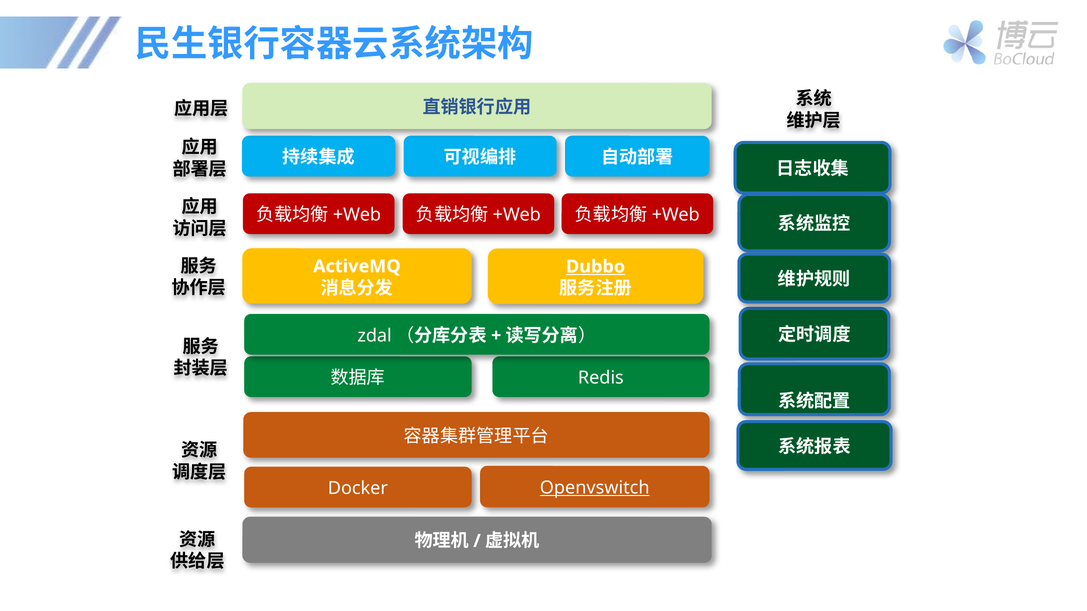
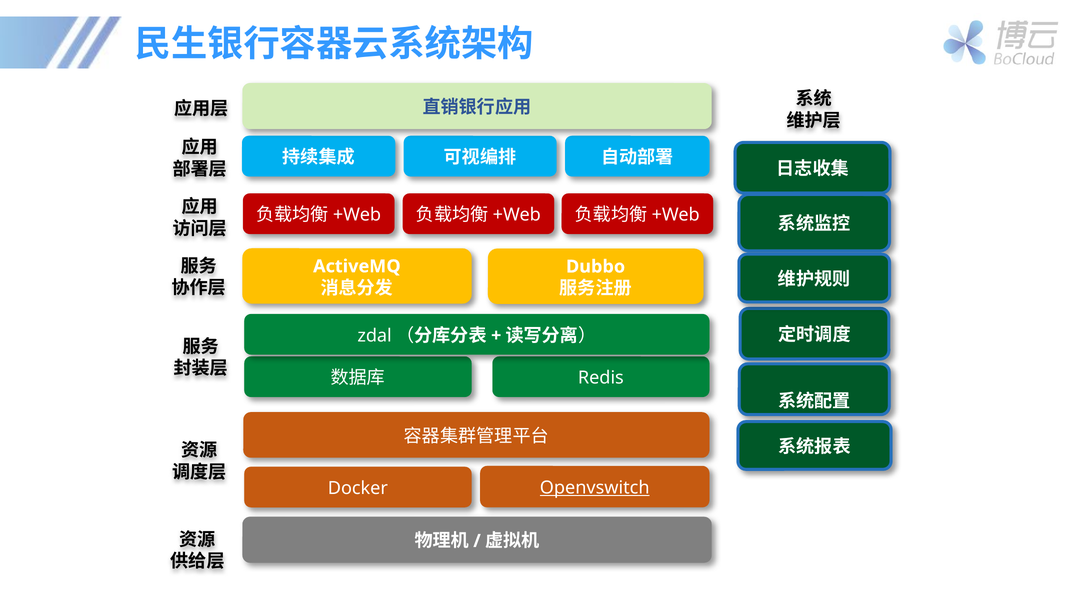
Dubbo underline: present -> none
